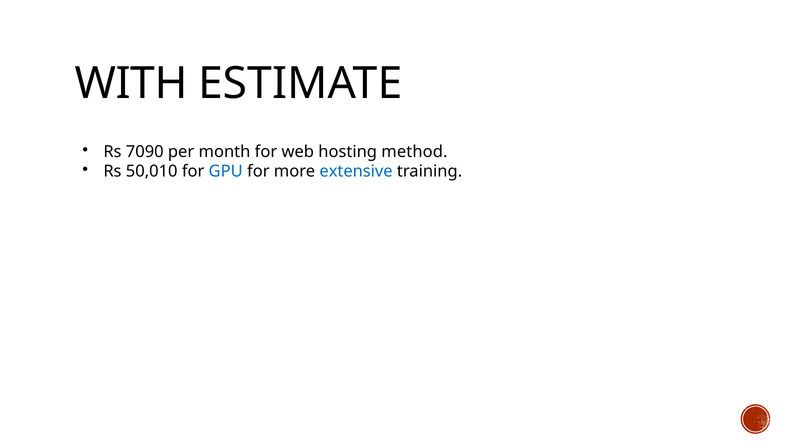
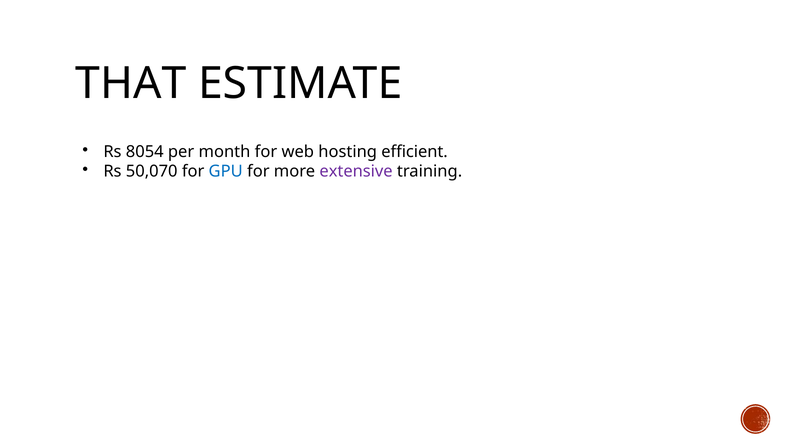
WITH: WITH -> THAT
7090: 7090 -> 8054
method: method -> efficient
50,010: 50,010 -> 50,070
extensive colour: blue -> purple
